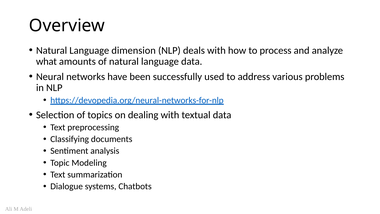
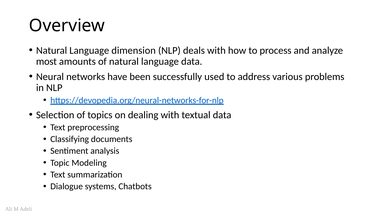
what: what -> most
